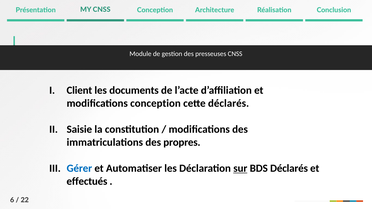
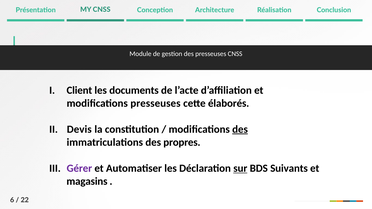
modifications conception: conception -> presseuses
cette déclarés: déclarés -> élaborés
Saisie: Saisie -> Devis
des at (240, 129) underline: none -> present
Gérer colour: blue -> purple
BDS Déclarés: Déclarés -> Suivants
effectués: effectués -> magasins
